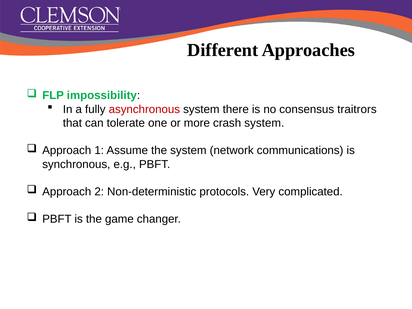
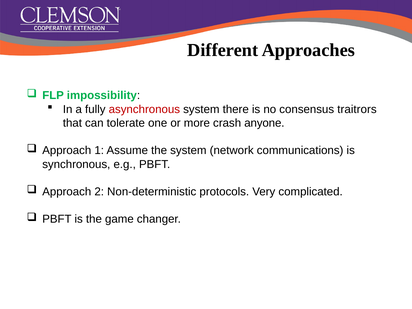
crash system: system -> anyone
